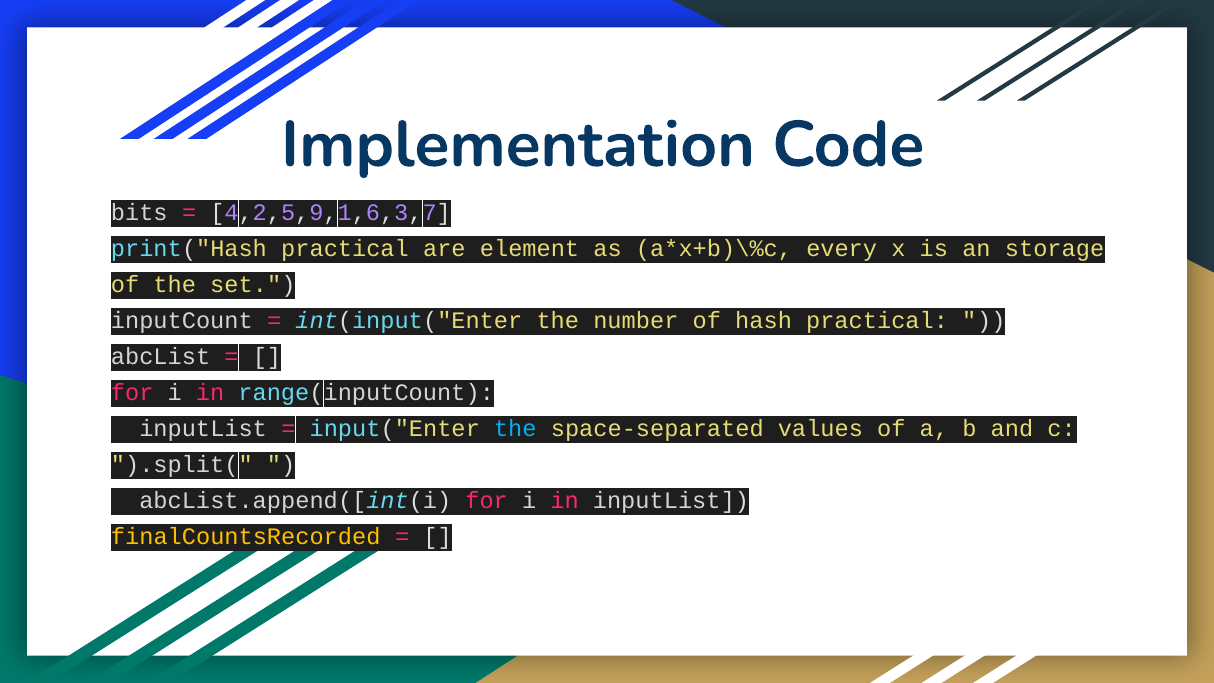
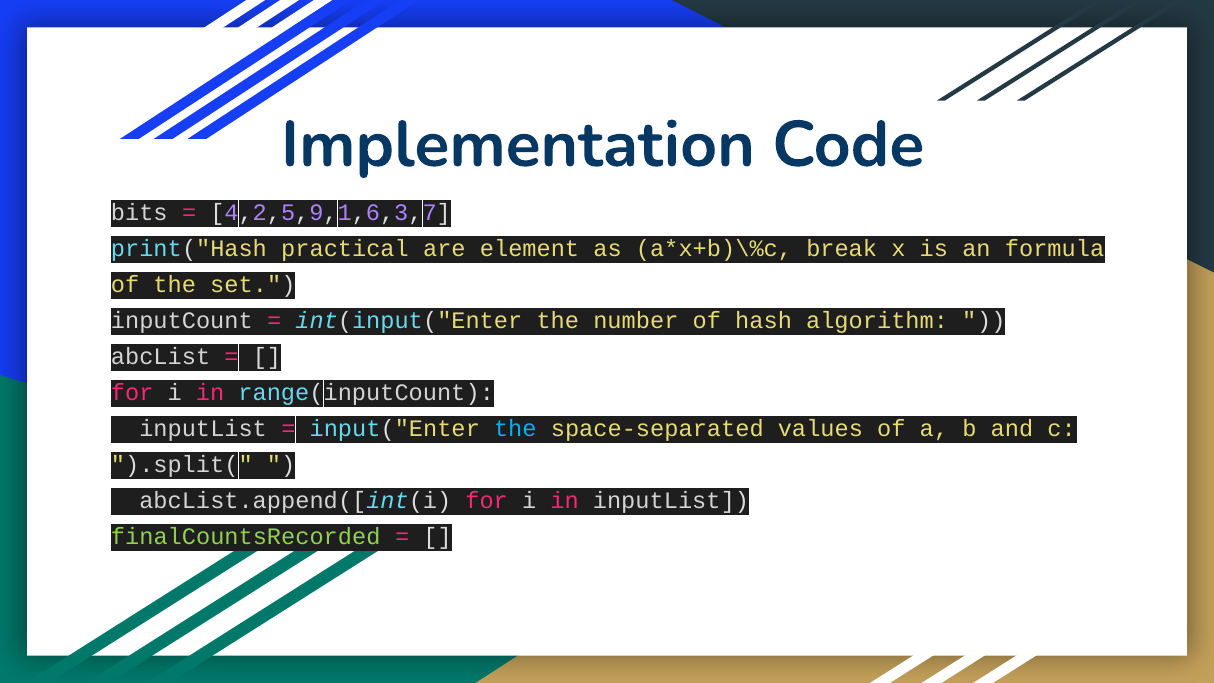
every: every -> break
storage: storage -> formula
hash practical: practical -> algorithm
finalCountsRecorded colour: yellow -> light green
